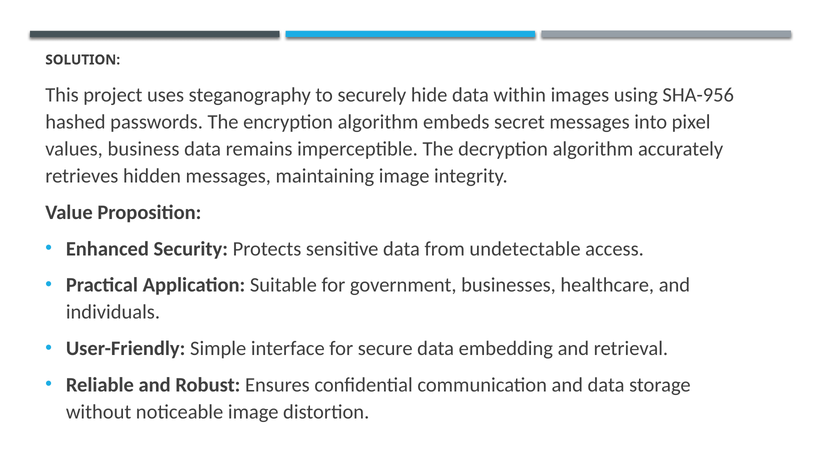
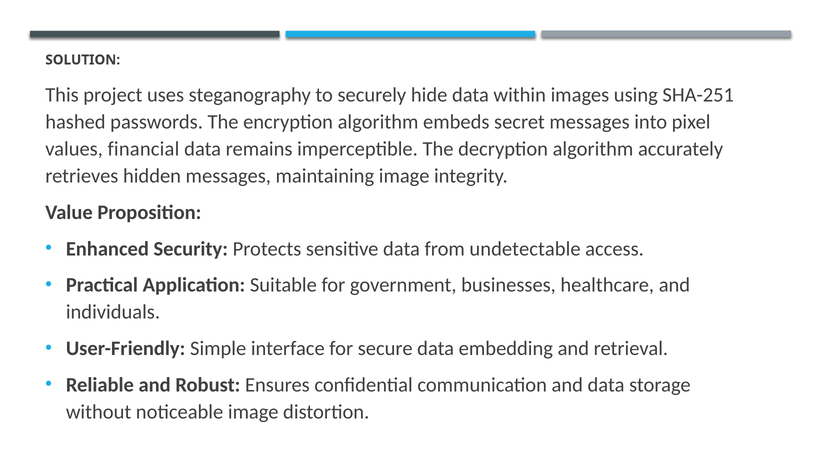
SHA-956: SHA-956 -> SHA-251
business: business -> financial
